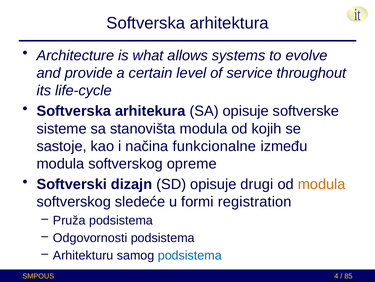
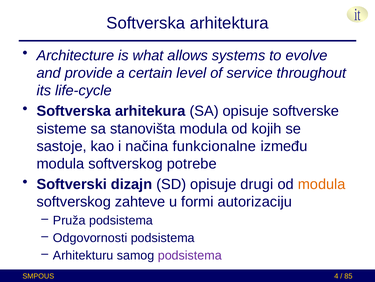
opreme: opreme -> potrebe
sledeće: sledeće -> zahteve
registration: registration -> autorizaciju
podsistema at (190, 255) colour: blue -> purple
